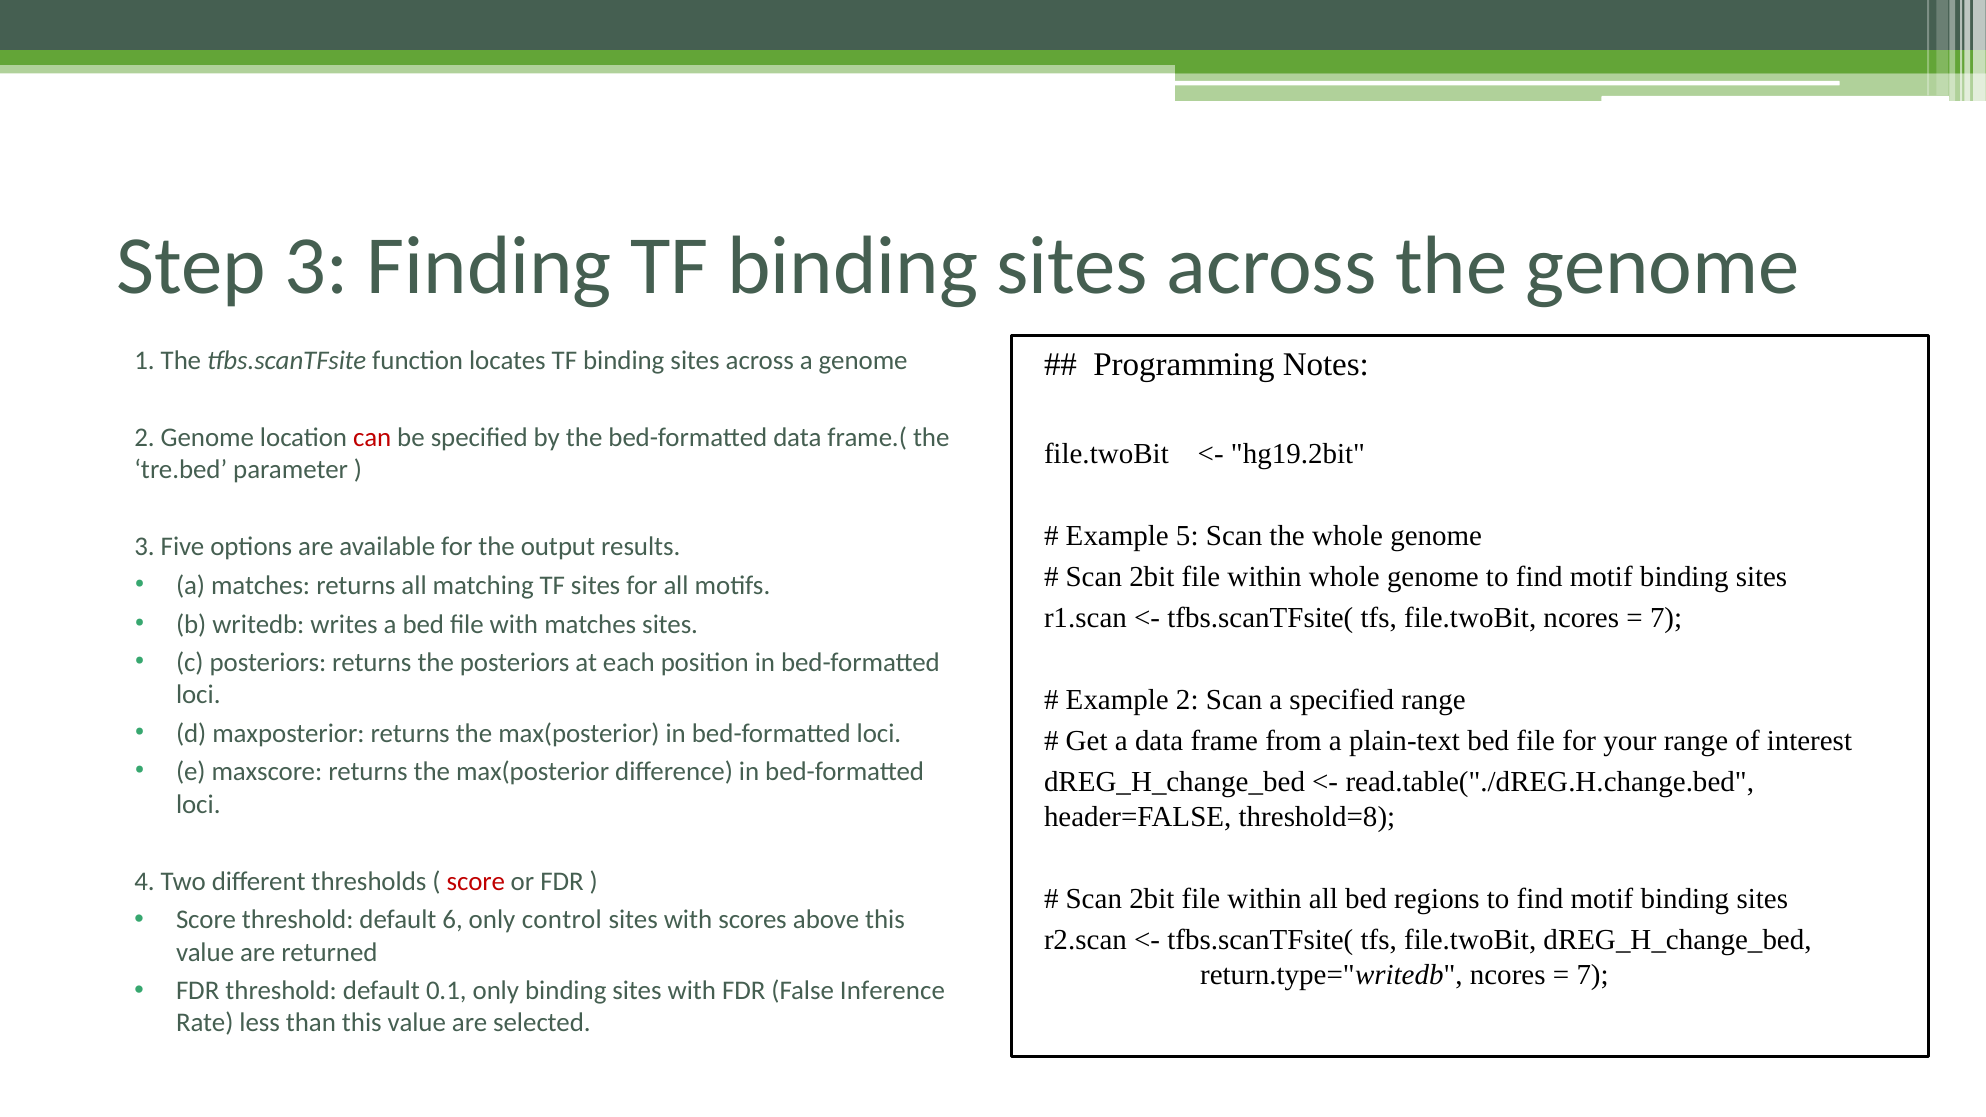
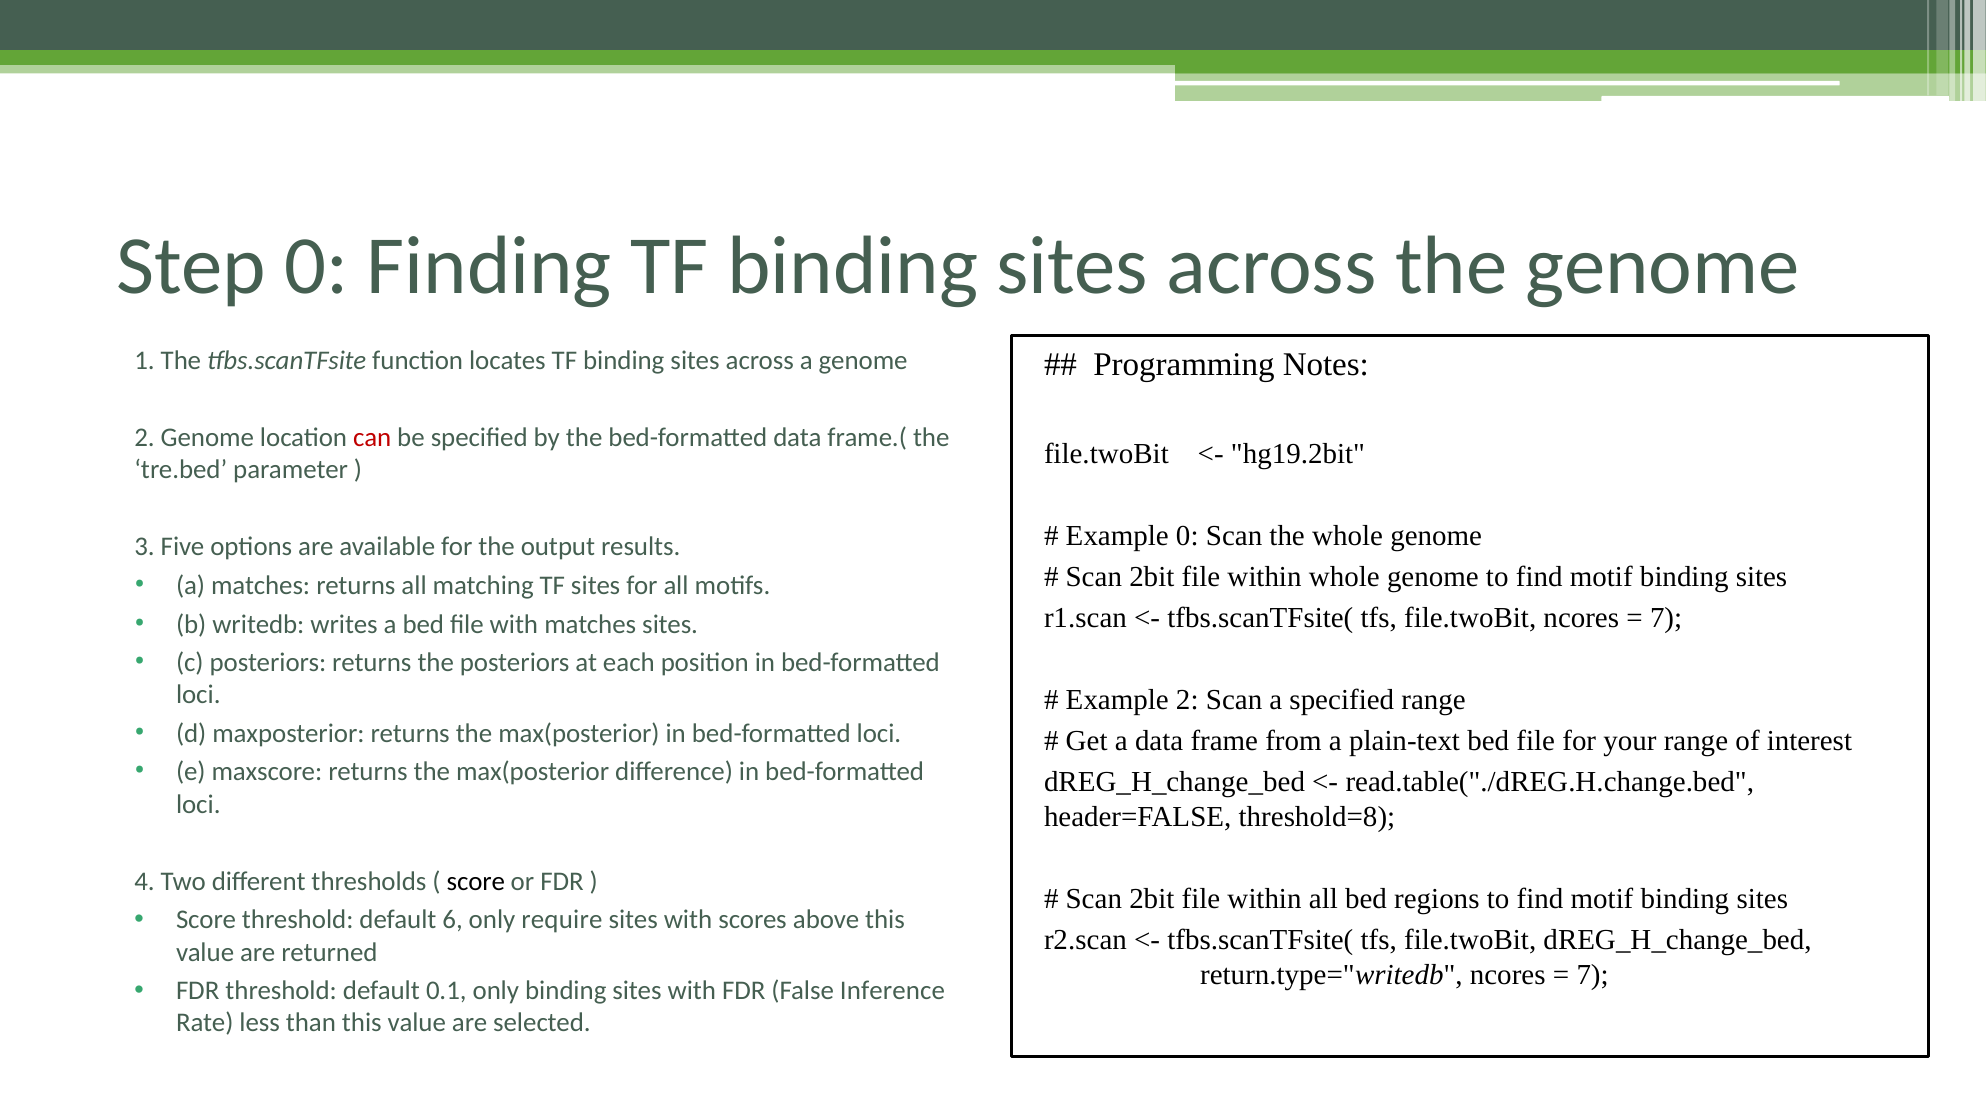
Step 3: 3 -> 0
Example 5: 5 -> 0
score at (476, 881) colour: red -> black
control: control -> require
